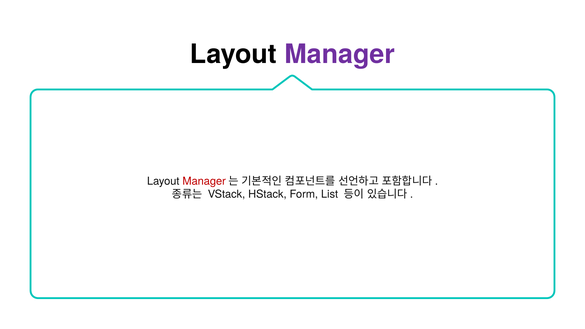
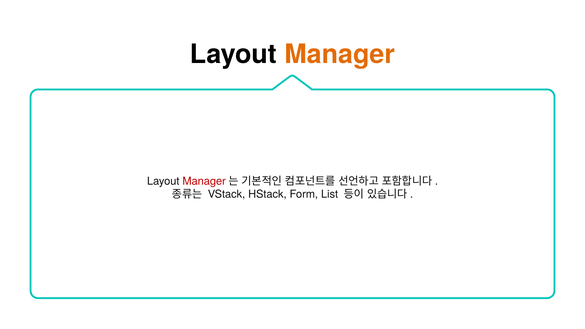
Manager at (340, 54) colour: purple -> orange
